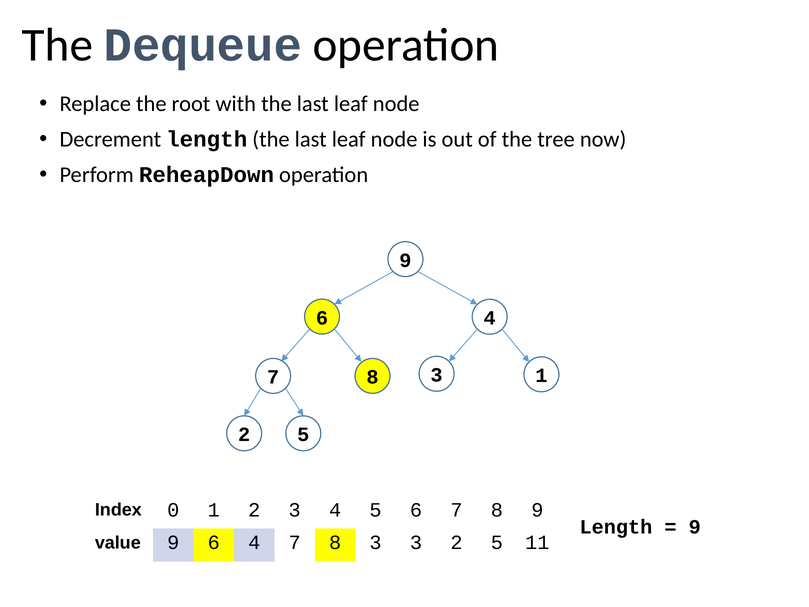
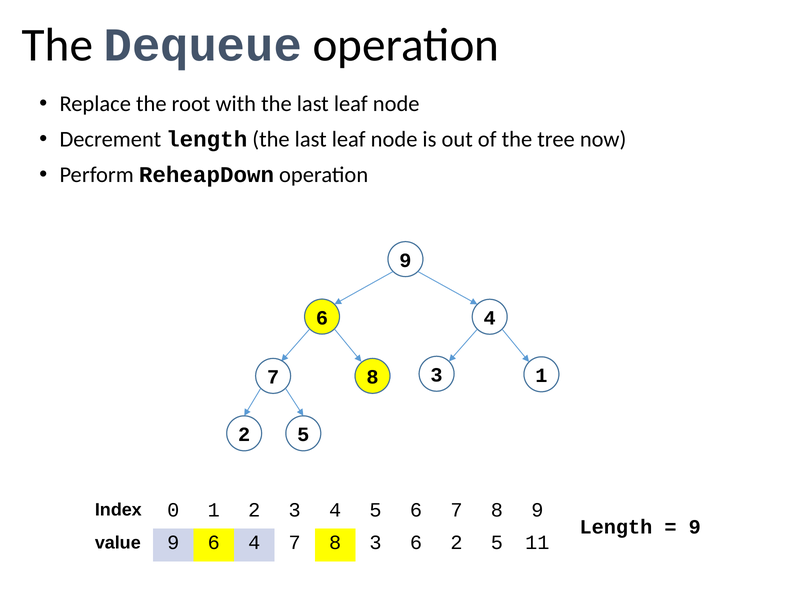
3 3: 3 -> 6
